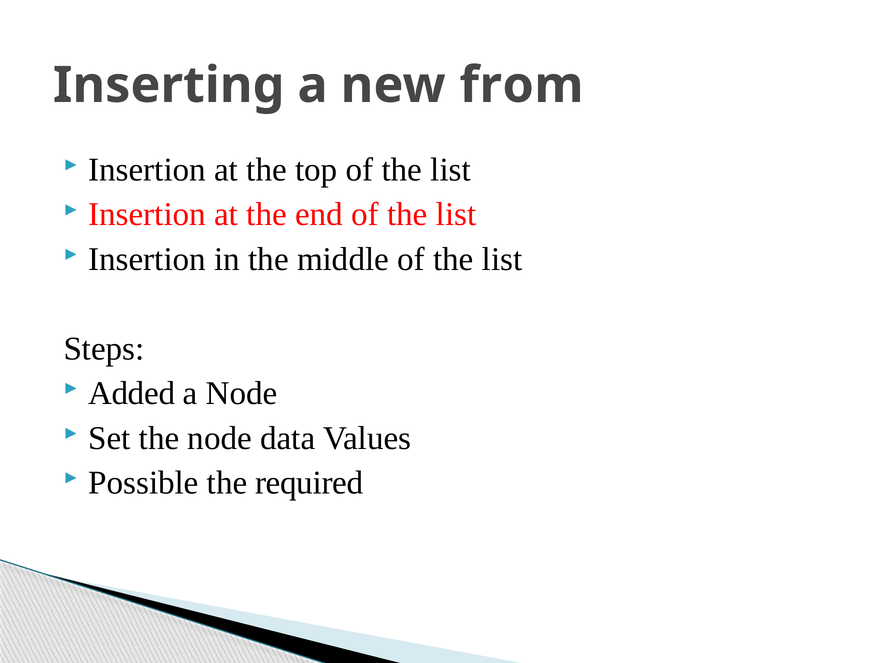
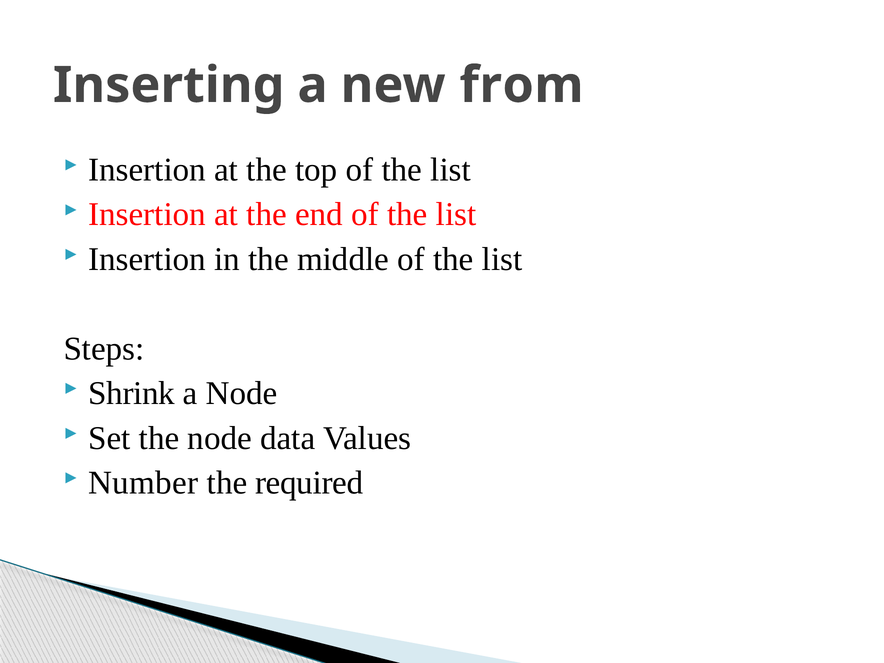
Added: Added -> Shrink
Possible: Possible -> Number
